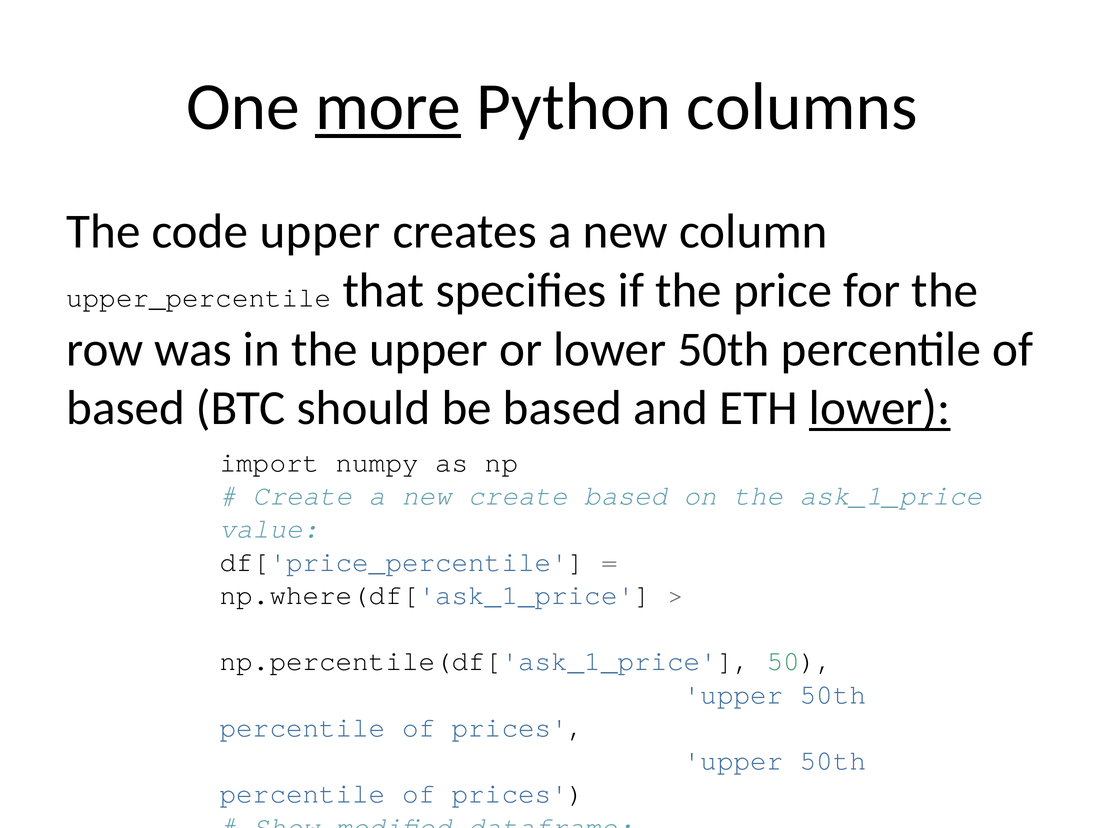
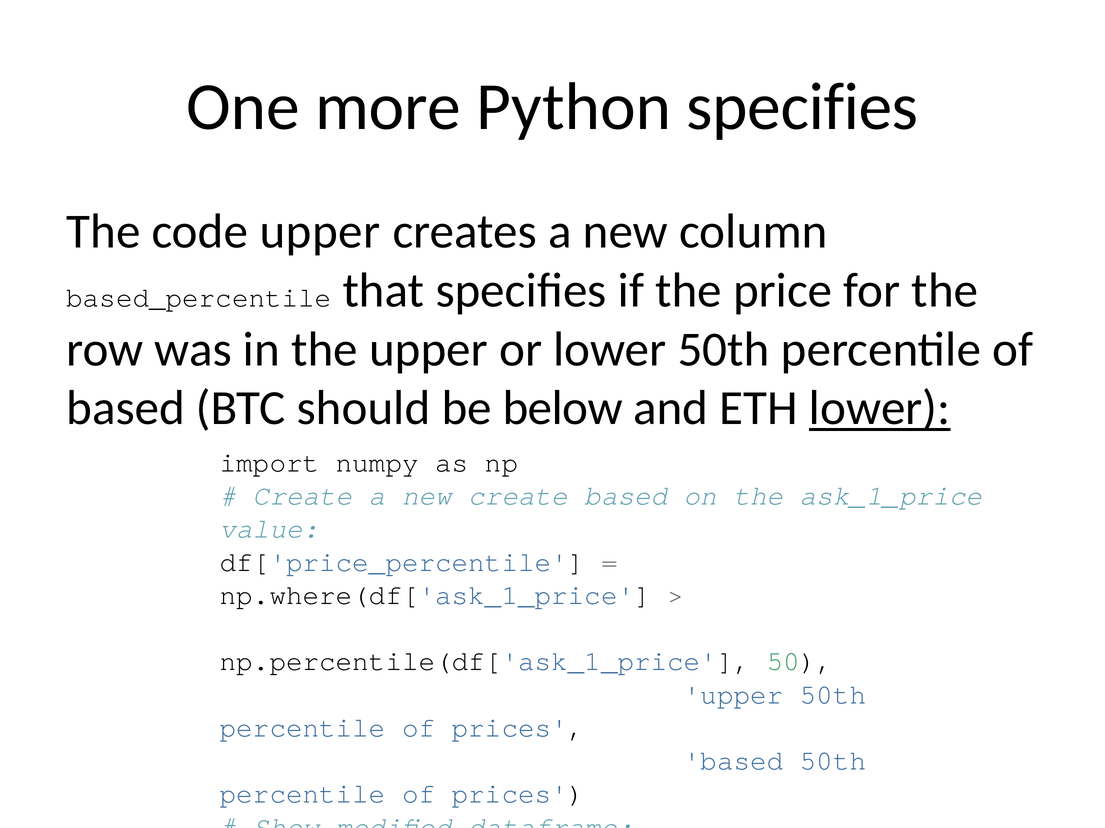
more underline: present -> none
Python columns: columns -> specifies
upper_percentile: upper_percentile -> based_percentile
be based: based -> below
upper at (734, 761): upper -> based
